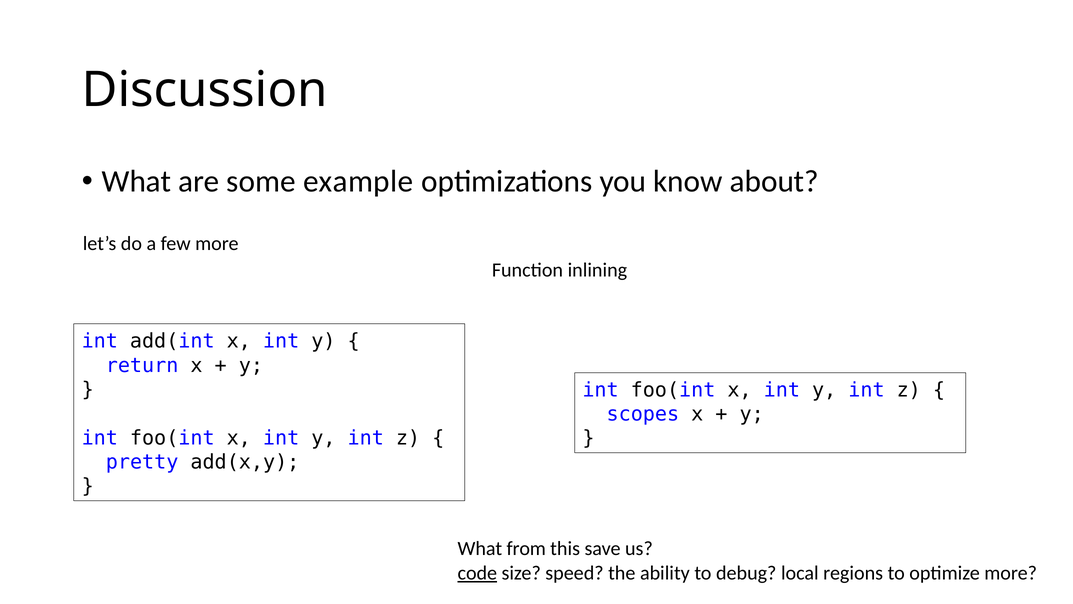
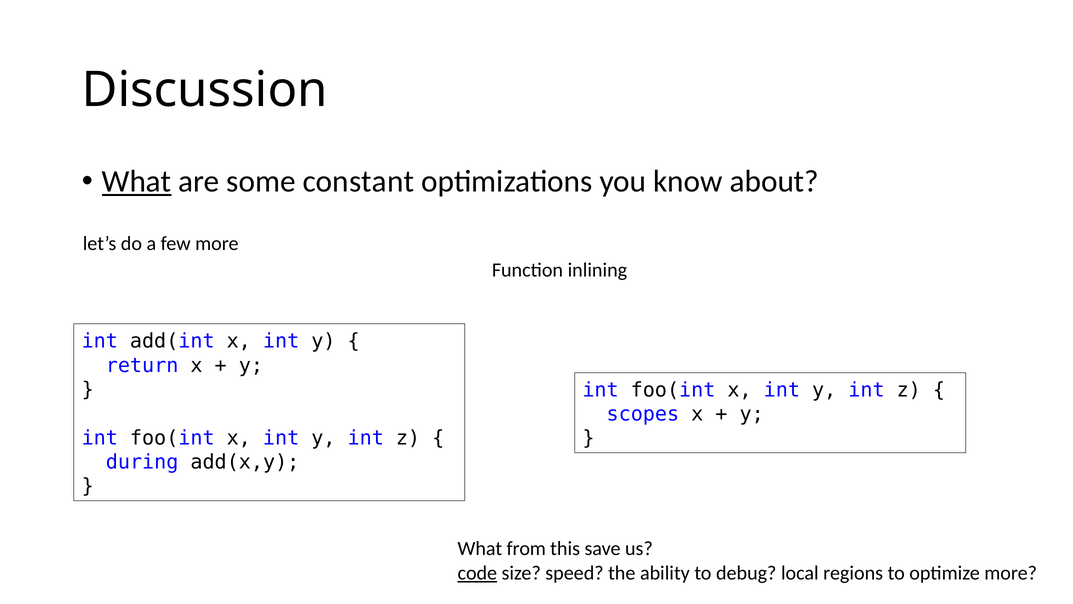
What at (137, 181) underline: none -> present
example: example -> constant
pretty: pretty -> during
